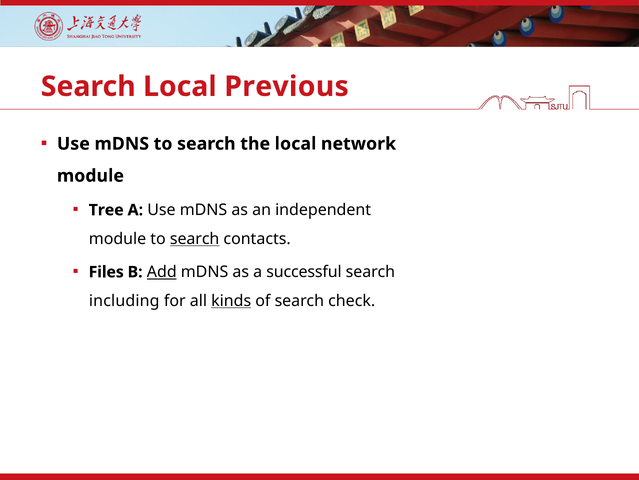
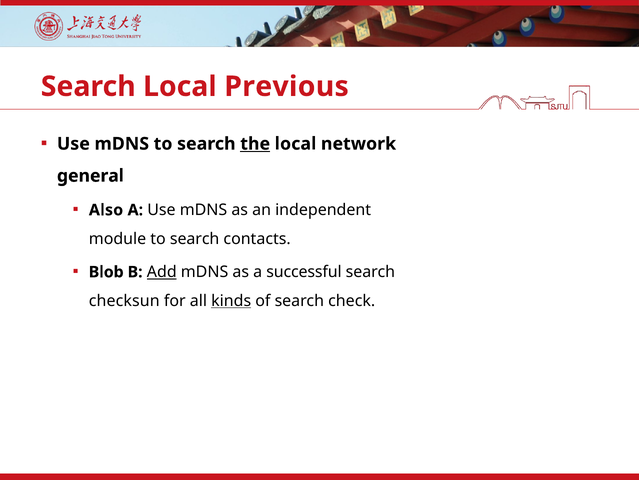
the underline: none -> present
module at (90, 176): module -> general
Tree: Tree -> Also
search at (195, 238) underline: present -> none
Files: Files -> Blob
including: including -> checksun
